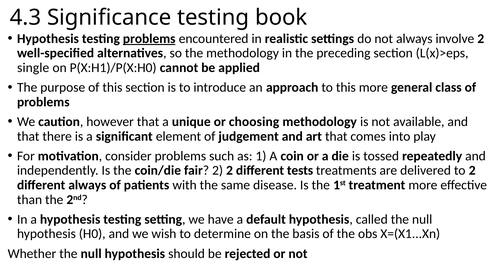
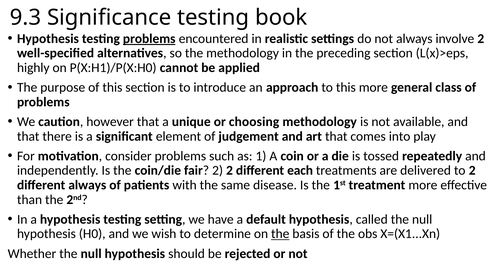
4.3: 4.3 -> 9.3
single: single -> highly
tests: tests -> each
the at (280, 234) underline: none -> present
